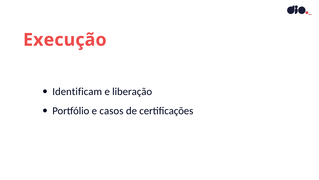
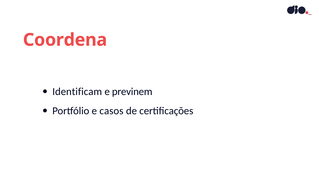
Execução: Execução -> Coordena
liberação: liberação -> previnem
